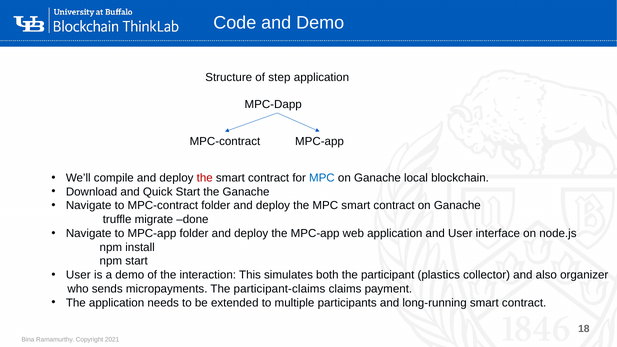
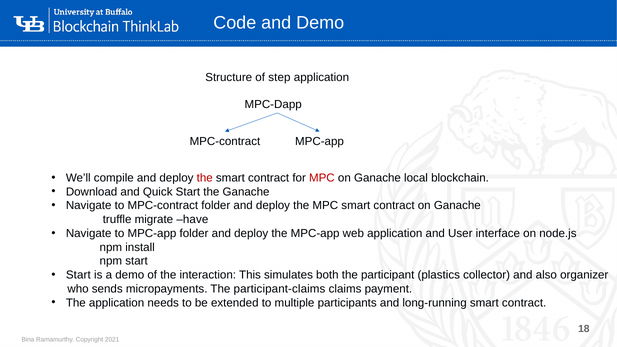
MPC at (322, 178) colour: blue -> red
done: done -> have
User at (78, 275): User -> Start
